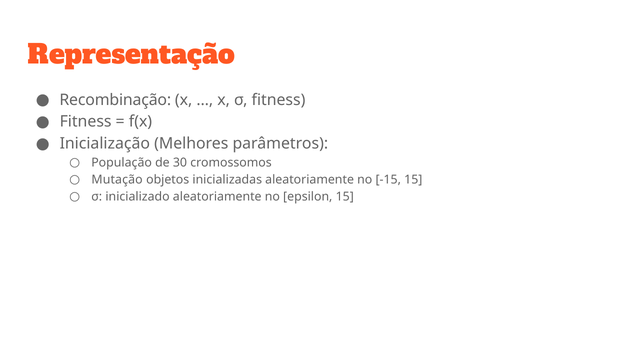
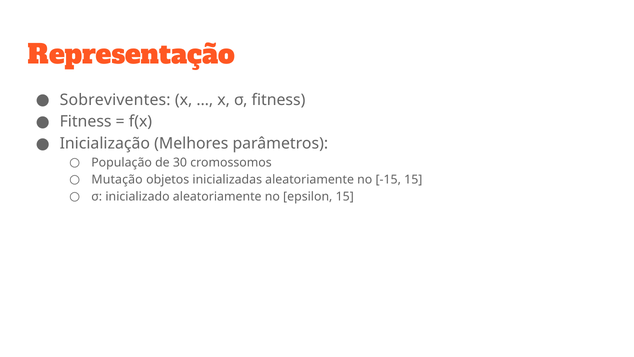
Recombinação: Recombinação -> Sobreviventes
